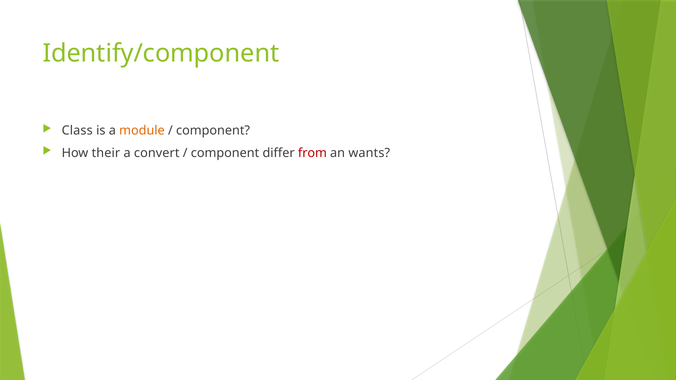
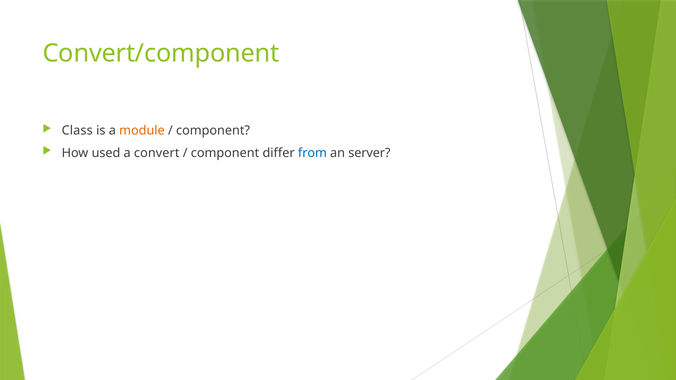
Identify/component: Identify/component -> Convert/component
their: their -> used
from colour: red -> blue
wants: wants -> server
